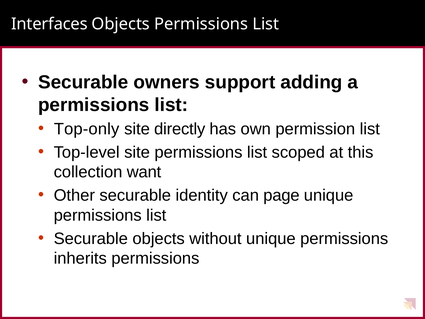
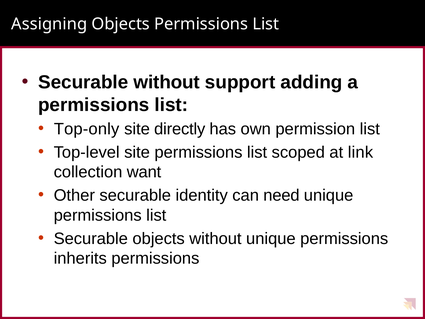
Interfaces: Interfaces -> Assigning
Securable owners: owners -> without
this: this -> link
page: page -> need
